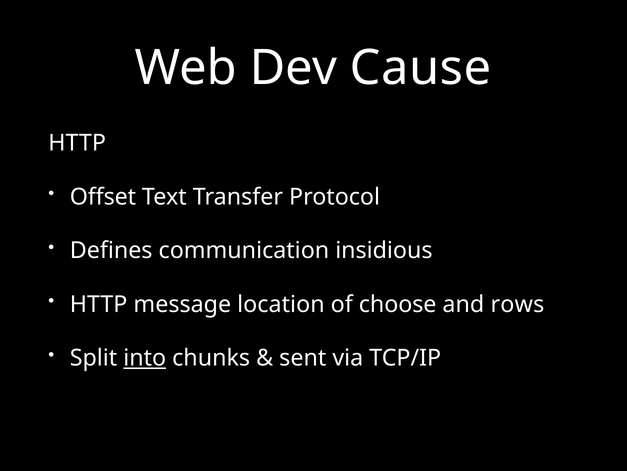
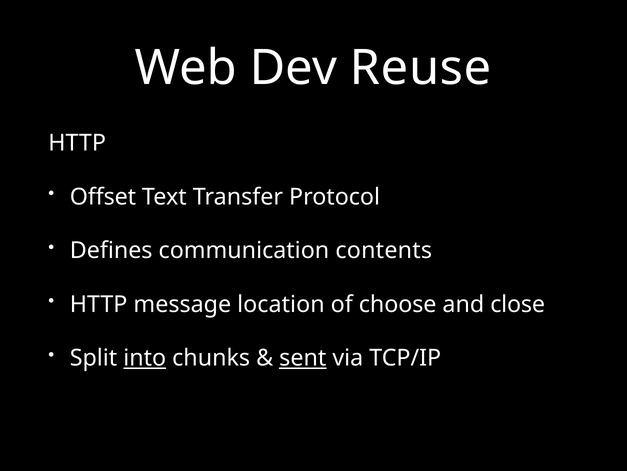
Cause: Cause -> Reuse
insidious: insidious -> contents
rows: rows -> close
sent underline: none -> present
